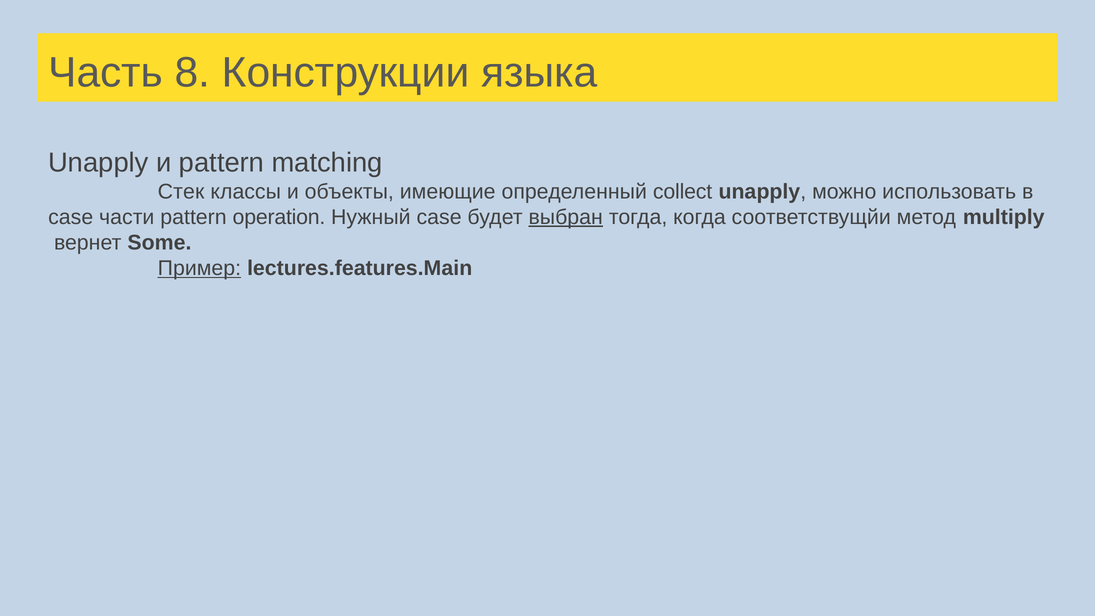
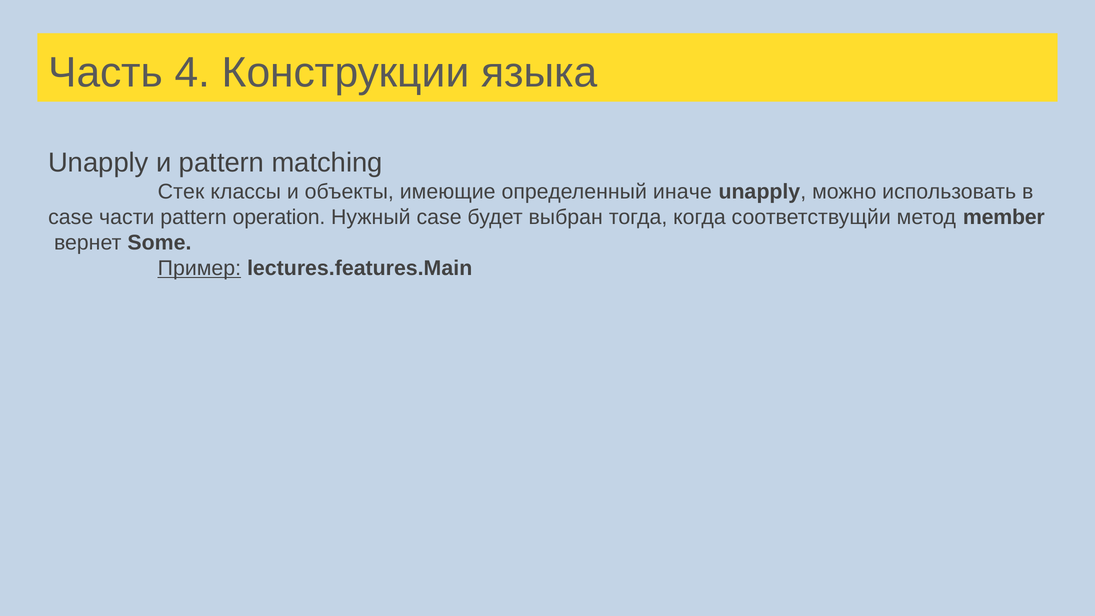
8: 8 -> 4
collect: collect -> иначе
выбран underline: present -> none
multiply: multiply -> member
